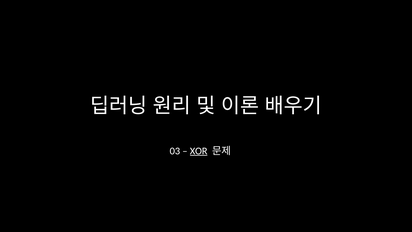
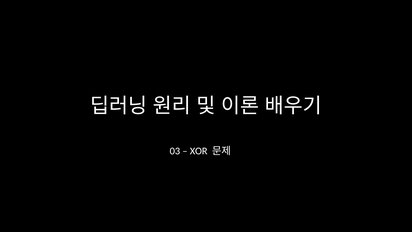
XOR underline: present -> none
